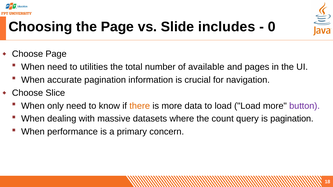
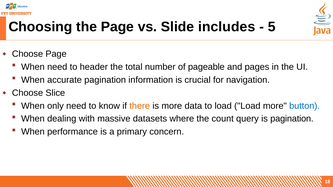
0: 0 -> 5
utilities: utilities -> header
available: available -> pageable
button colour: purple -> blue
